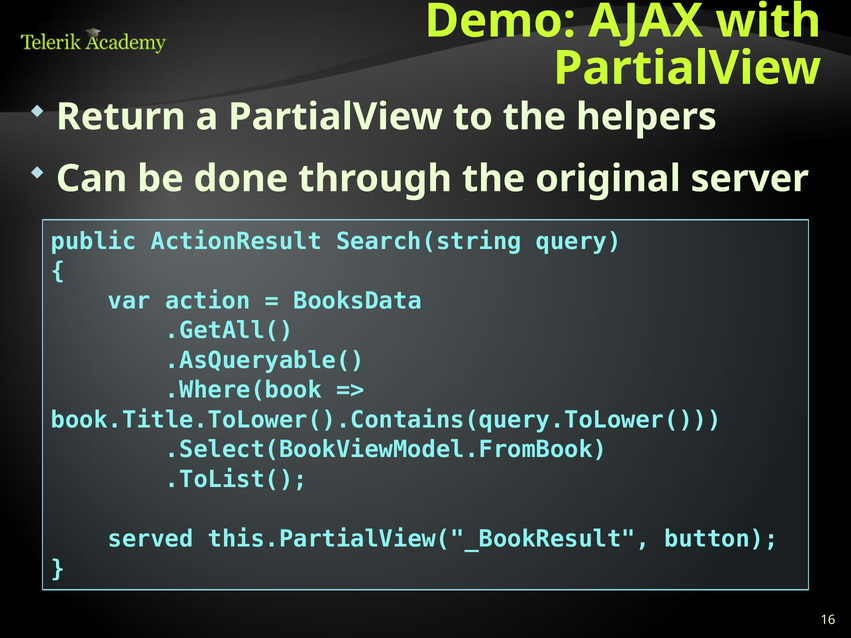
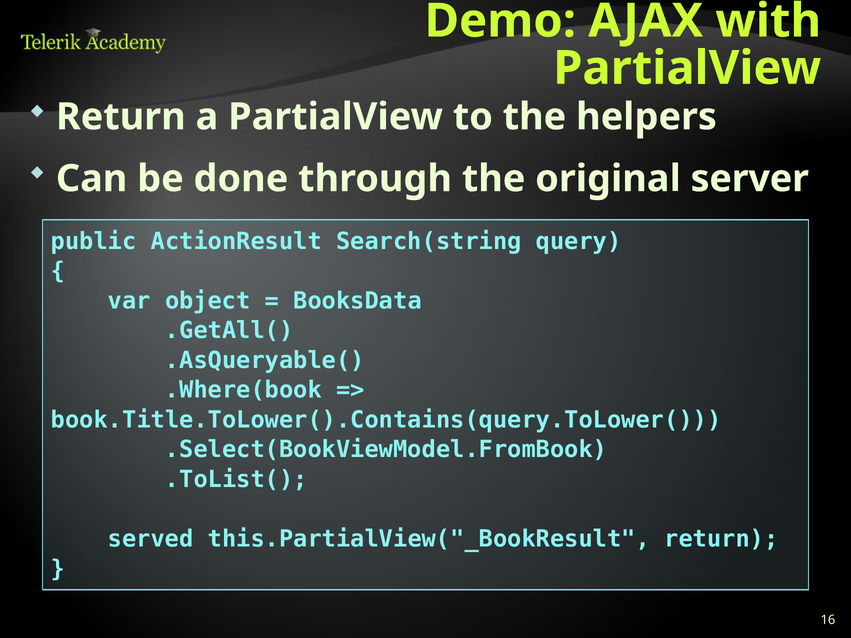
action: action -> object
this.PartialView("_BookResult button: button -> return
